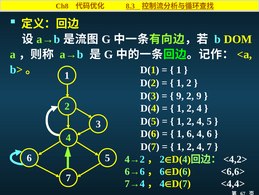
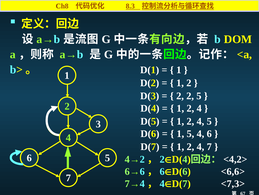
9 at (180, 96): 9 -> 2
2 9: 9 -> 5
1 6: 6 -> 5
<4,4>: <4,4> -> <7,3>
